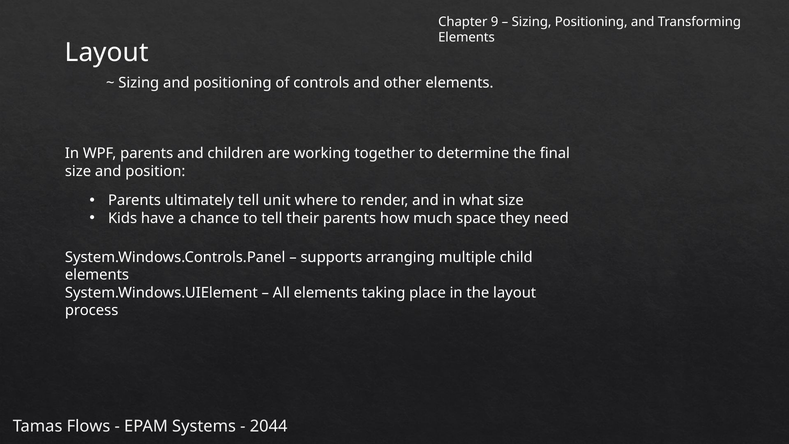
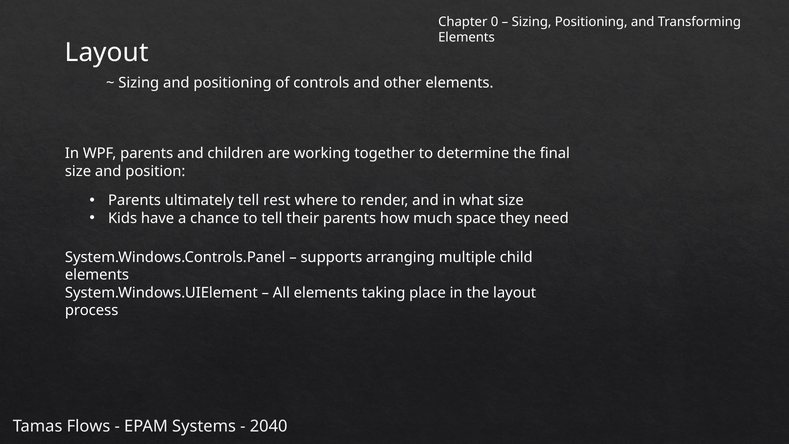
9: 9 -> 0
unit: unit -> rest
2044: 2044 -> 2040
